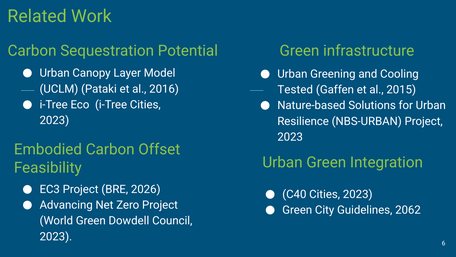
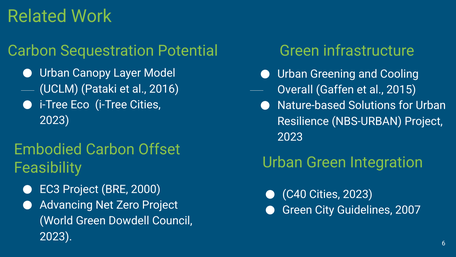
Tested: Tested -> Overall
2026: 2026 -> 2000
2062: 2062 -> 2007
